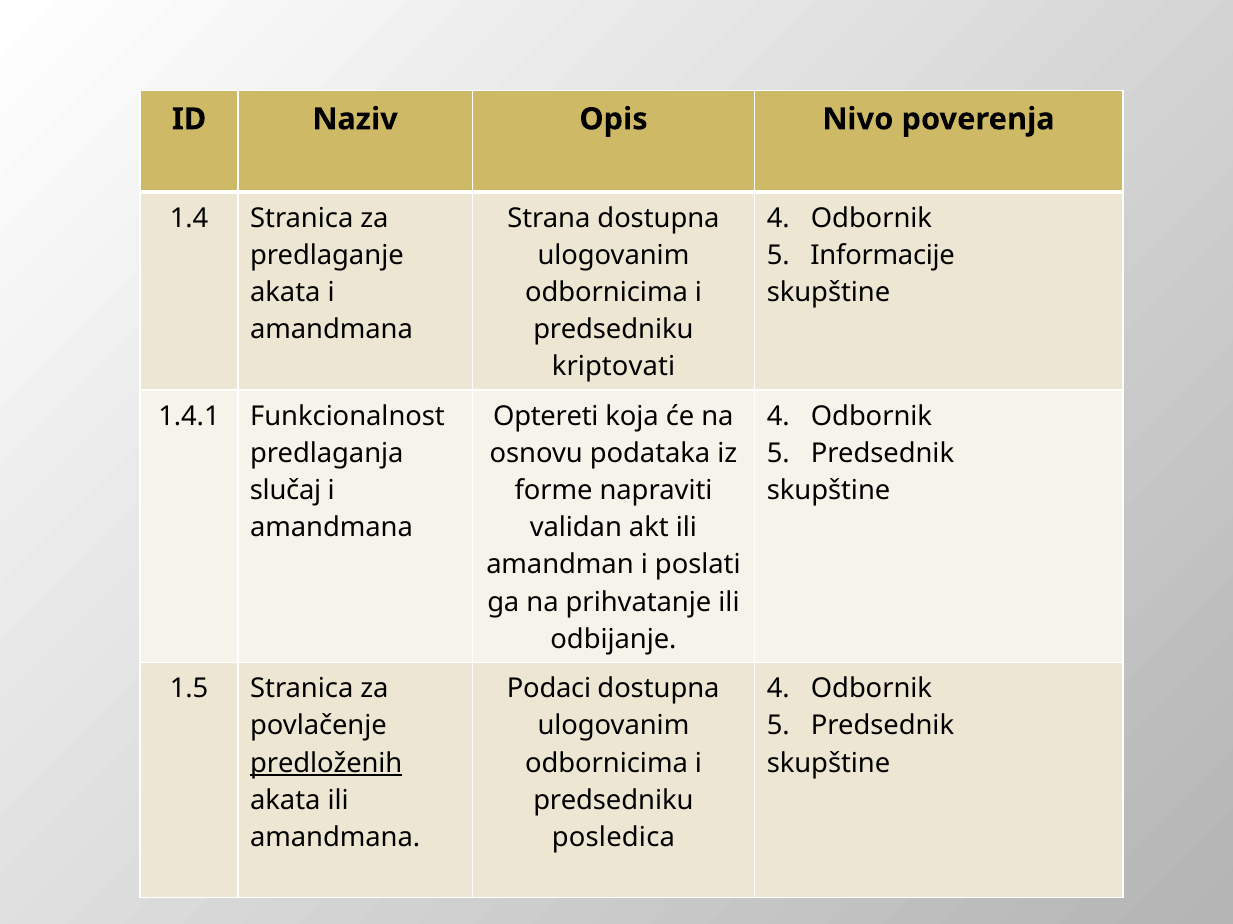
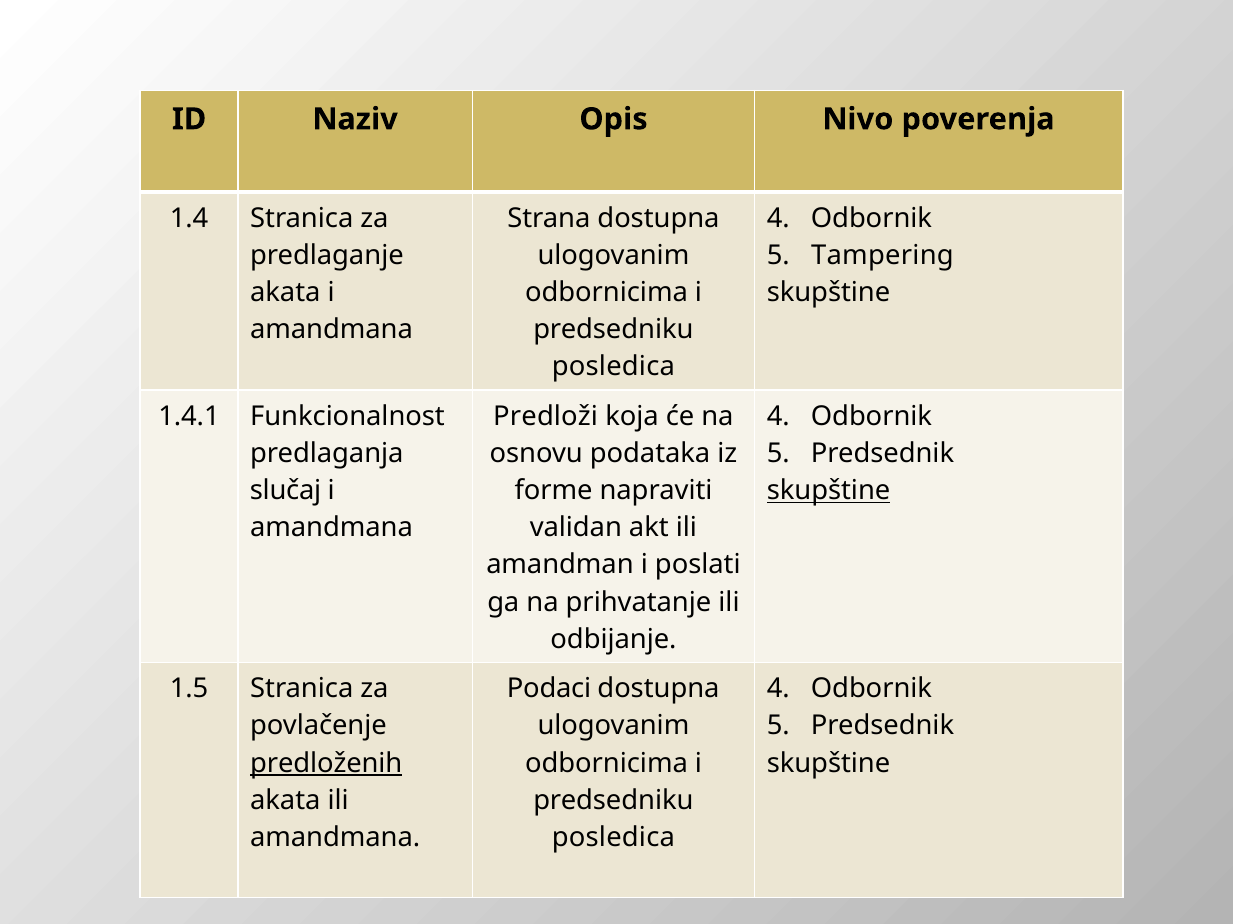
Informacije: Informacije -> Tampering
kriptovati at (613, 367): kriptovati -> posledica
Optereti: Optereti -> Predloži
skupštine at (829, 491) underline: none -> present
